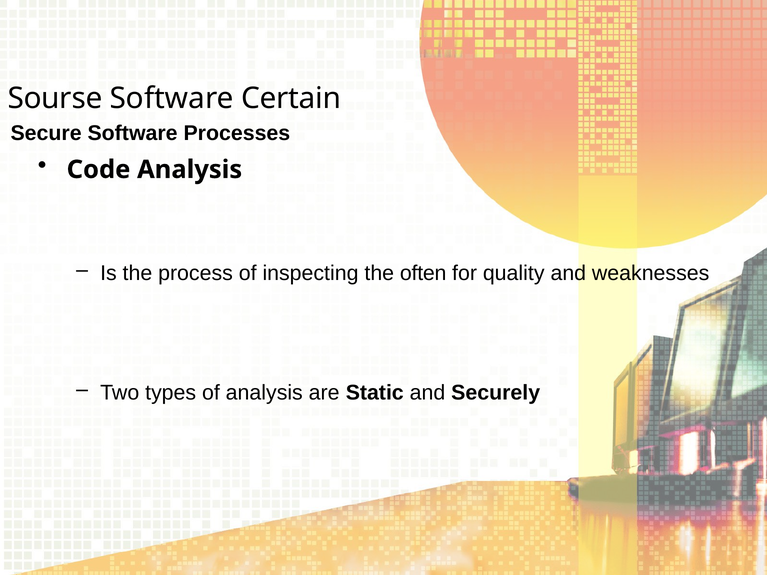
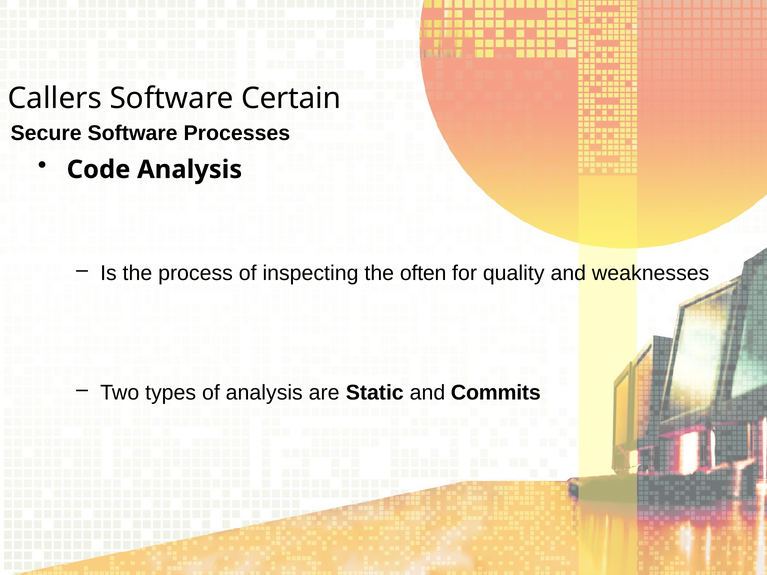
Sourse: Sourse -> Callers
Securely: Securely -> Commits
